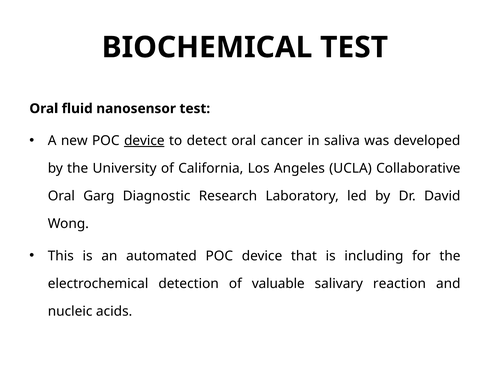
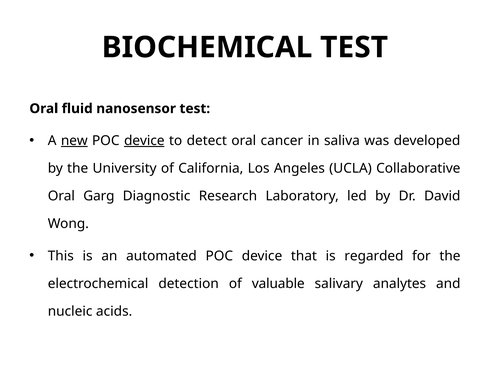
new underline: none -> present
including: including -> regarded
reaction: reaction -> analytes
